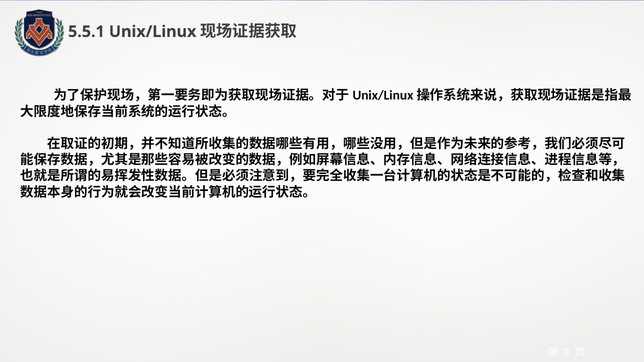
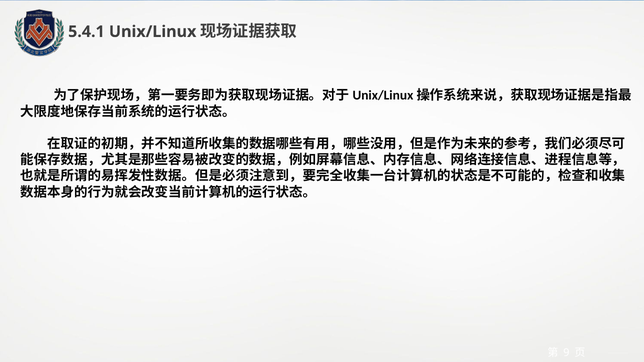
5.5.1: 5.5.1 -> 5.4.1
